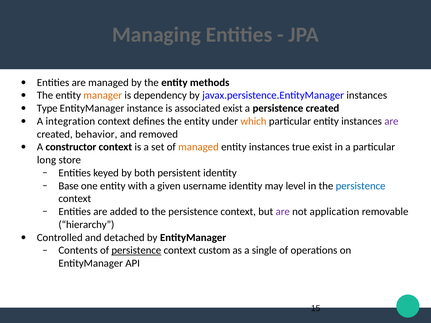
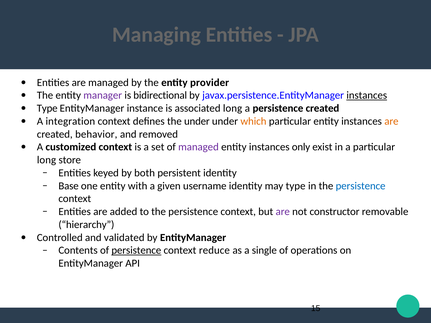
methods: methods -> provider
manager colour: orange -> purple
dependency: dependency -> bidirectional
instances at (367, 95) underline: none -> present
associated exist: exist -> long
defines the entity: entity -> under
are at (391, 121) colour: purple -> orange
constructor: constructor -> customized
managed at (198, 147) colour: orange -> purple
true: true -> only
may level: level -> type
application: application -> constructor
detached: detached -> validated
custom: custom -> reduce
